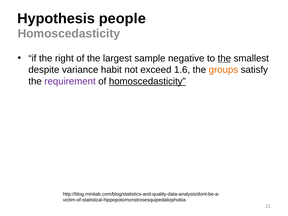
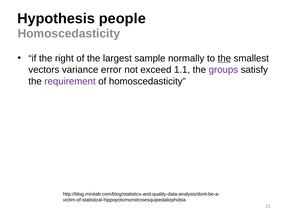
negative: negative -> normally
despite: despite -> vectors
habit: habit -> error
1.6: 1.6 -> 1.1
groups colour: orange -> purple
homoscedasticity at (147, 81) underline: present -> none
